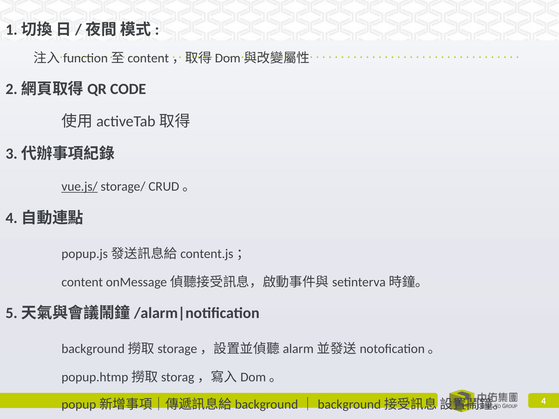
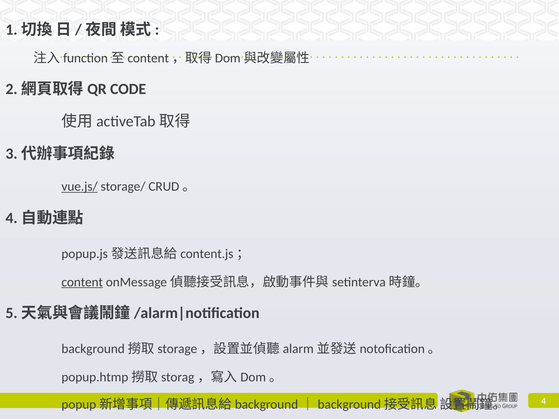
content underline: none -> present
